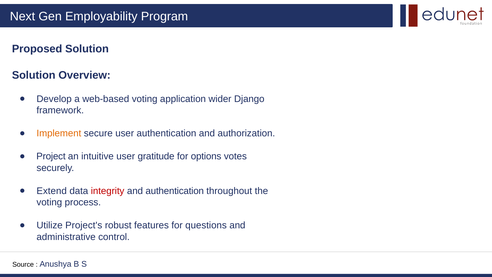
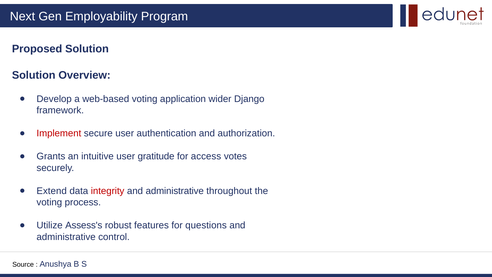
Implement colour: orange -> red
Project: Project -> Grants
options: options -> access
authentication at (175, 191): authentication -> administrative
Project's: Project's -> Assess's
